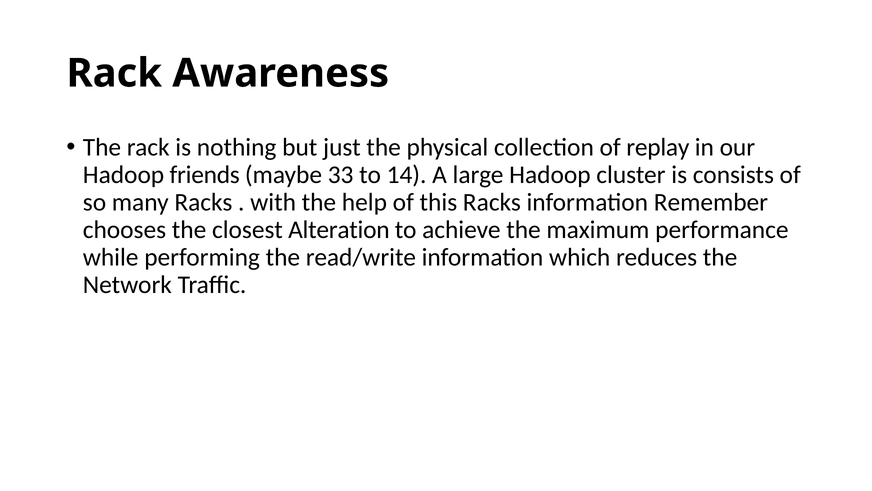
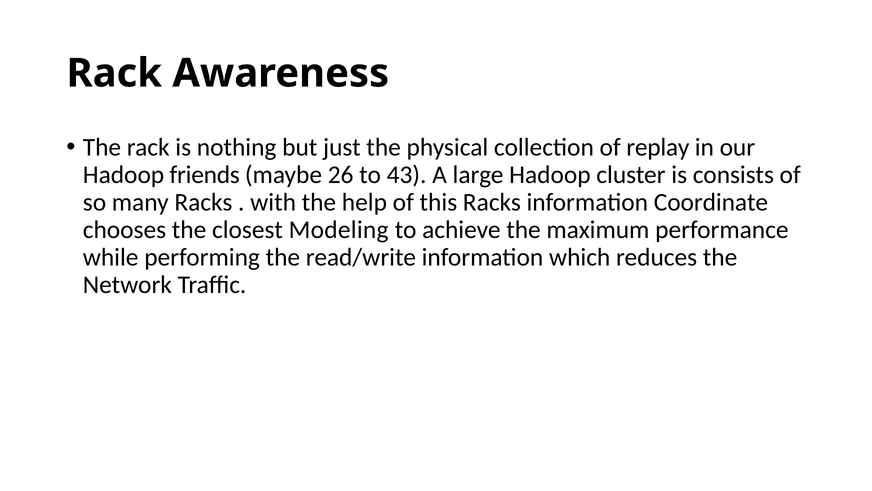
33: 33 -> 26
14: 14 -> 43
Remember: Remember -> Coordinate
Alteration: Alteration -> Modeling
